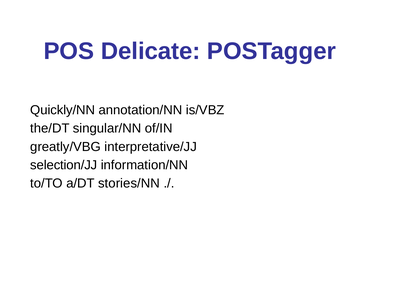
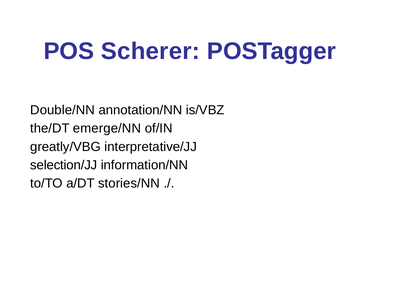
Delicate: Delicate -> Scherer
Quickly/NN: Quickly/NN -> Double/NN
singular/NN: singular/NN -> emerge/NN
